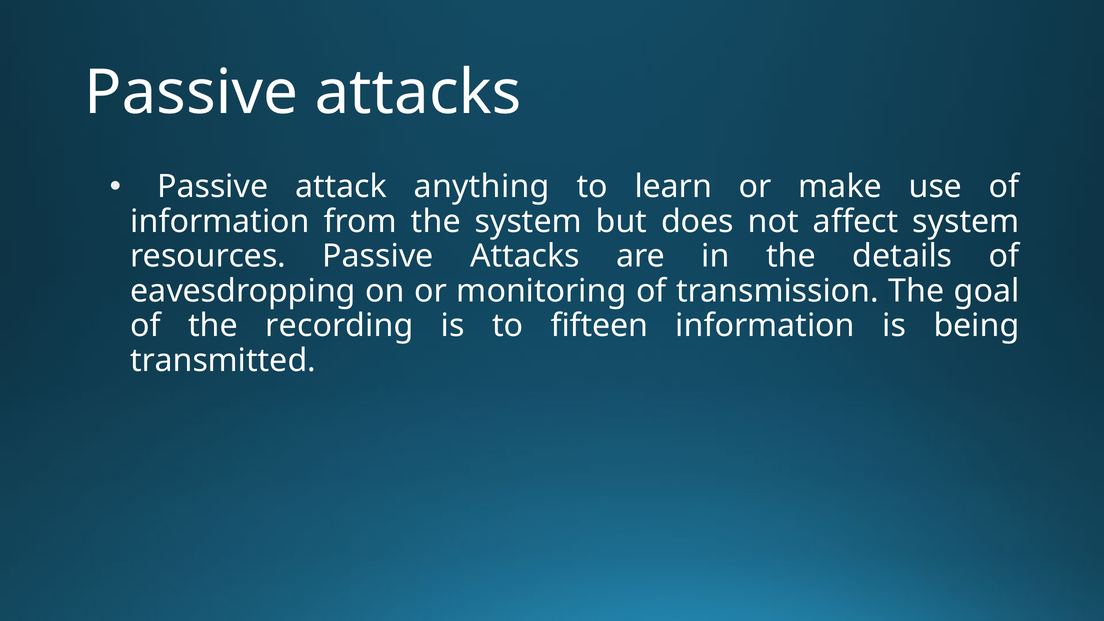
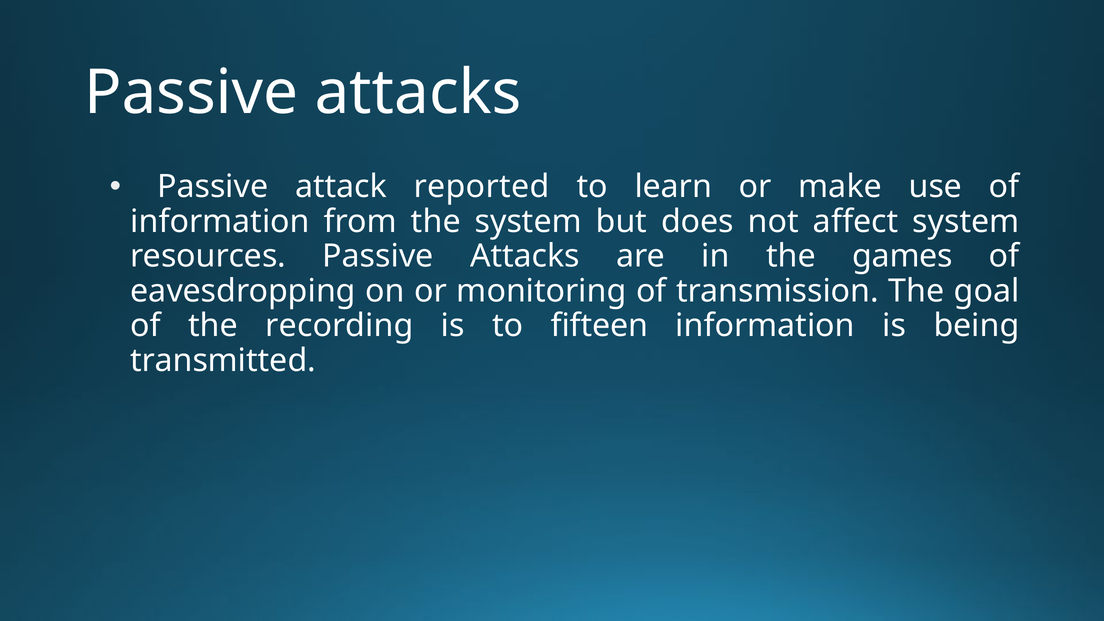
anything: anything -> reported
details: details -> games
